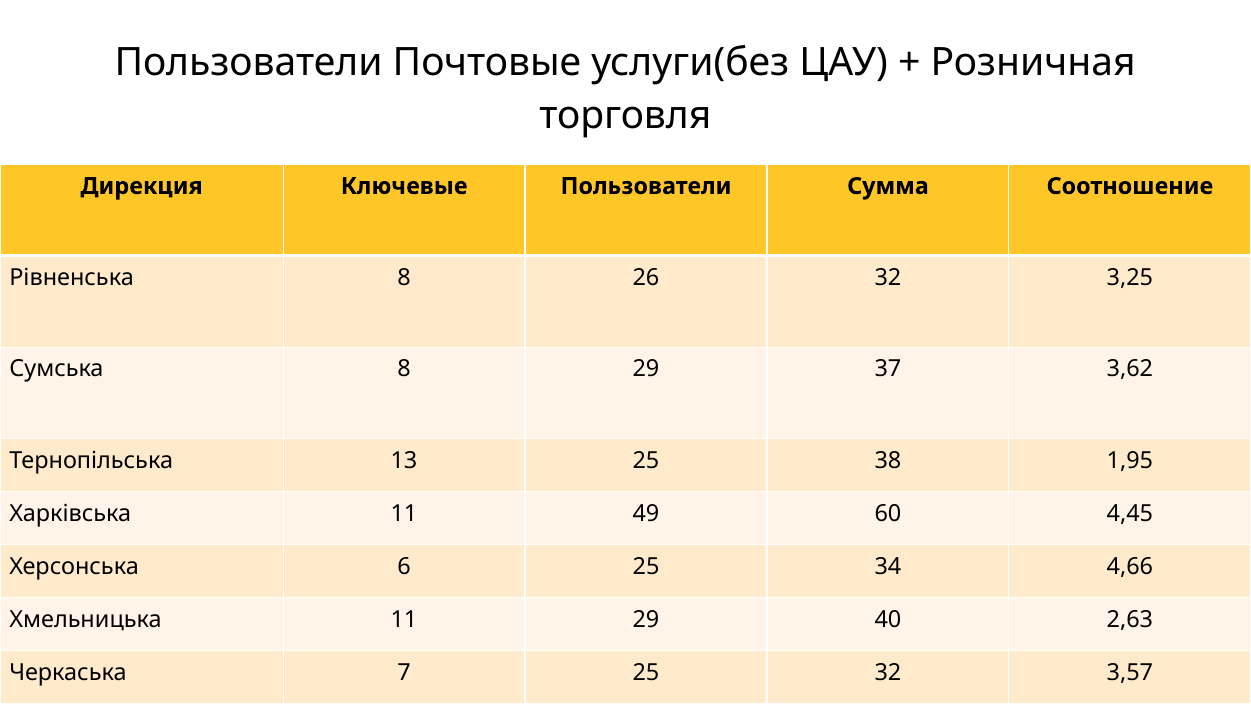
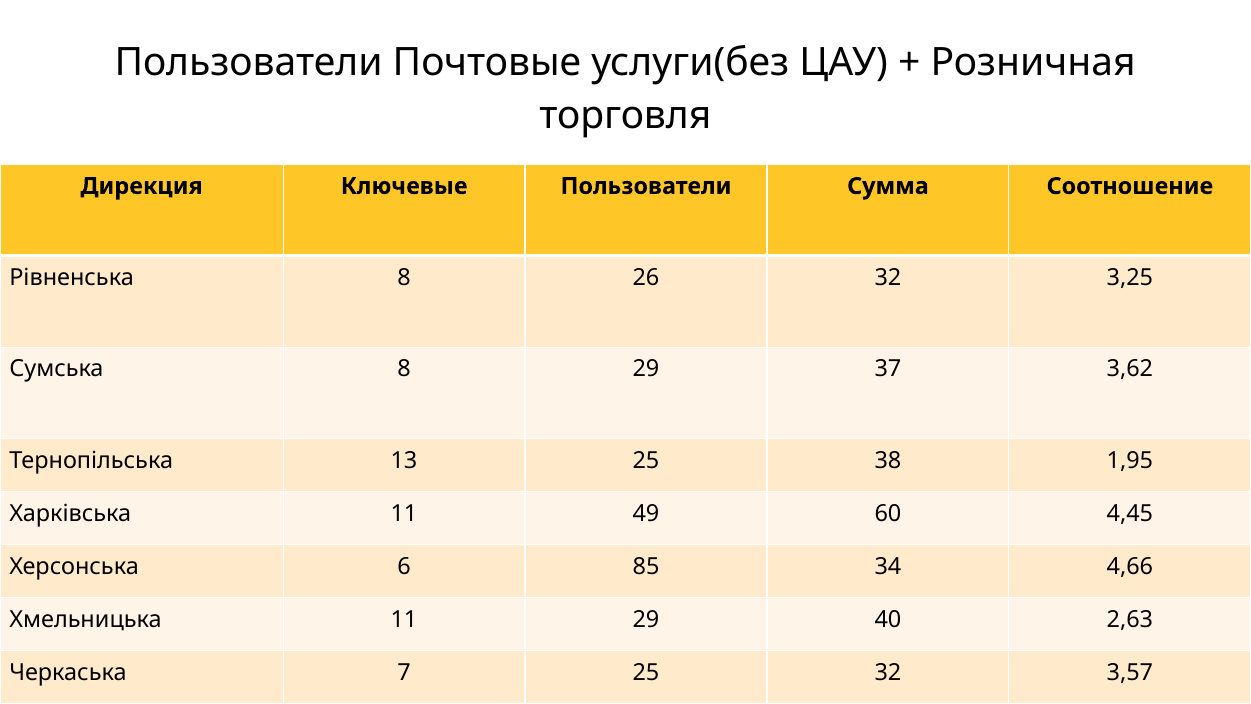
6 25: 25 -> 85
